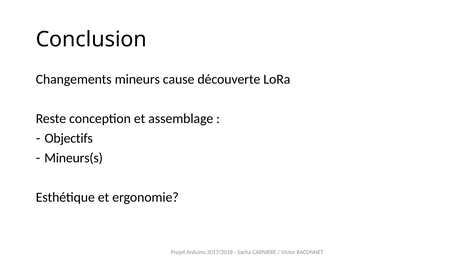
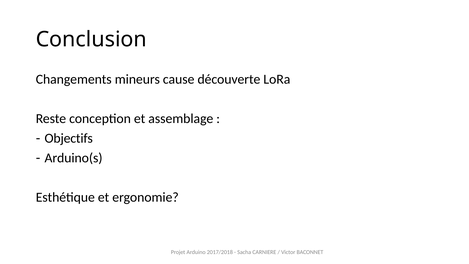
Mineurs(s: Mineurs(s -> Arduino(s
